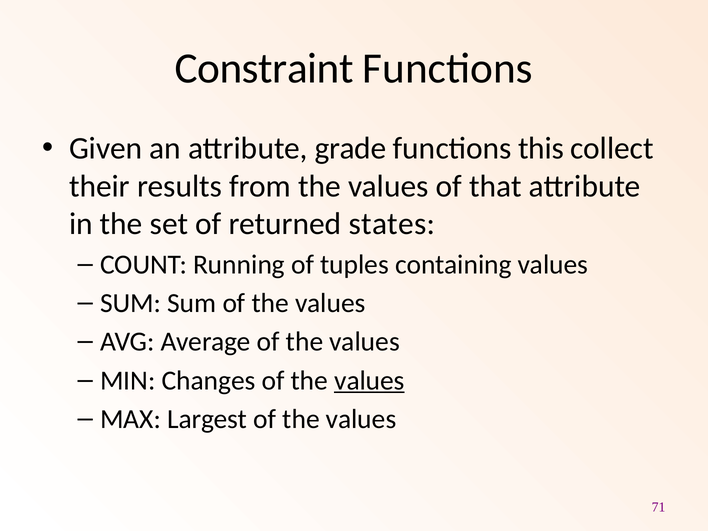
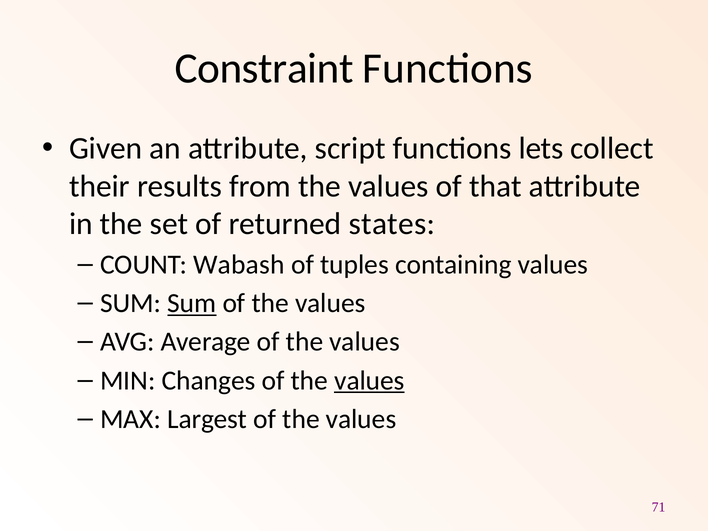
grade: grade -> script
this: this -> lets
Running: Running -> Wabash
Sum at (192, 303) underline: none -> present
